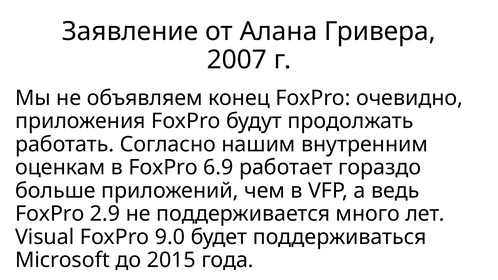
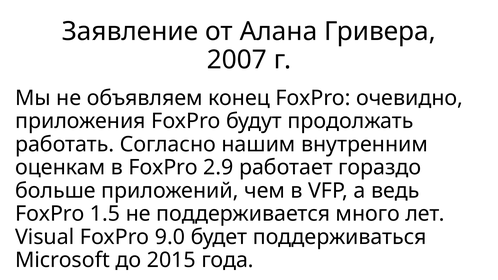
6.9: 6.9 -> 2.9
2.9: 2.9 -> 1.5
